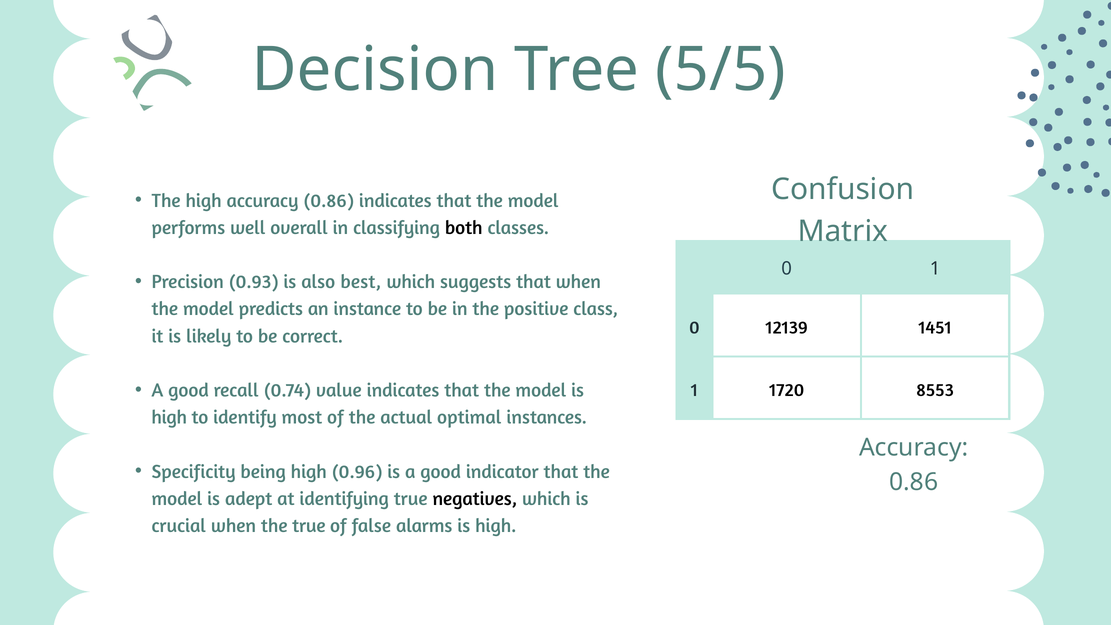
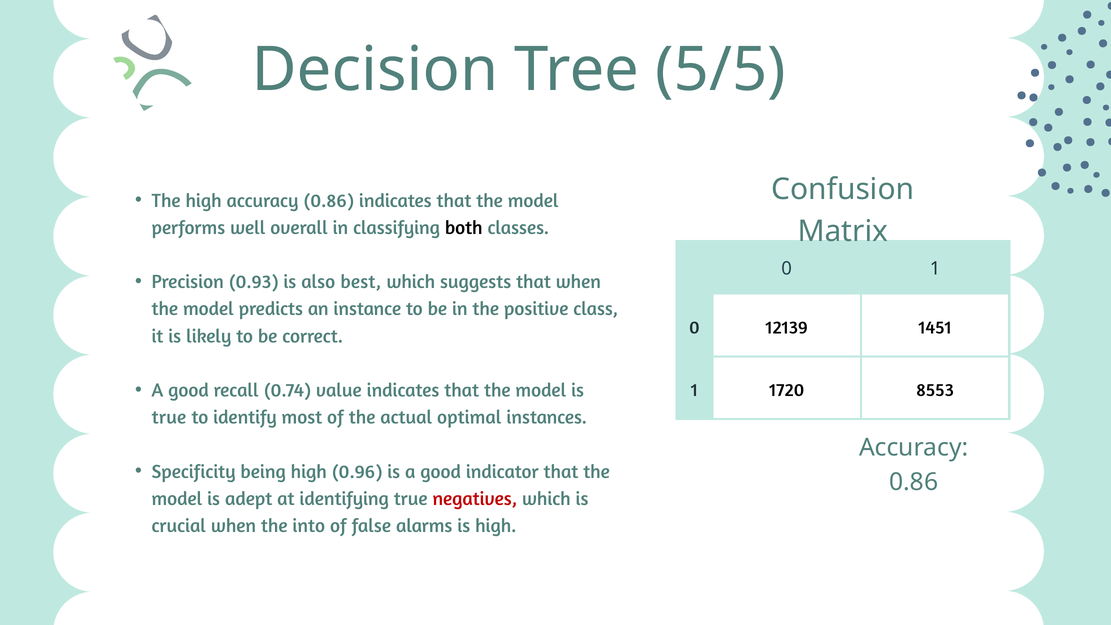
high at (169, 417): high -> true
negatives colour: black -> red
the true: true -> into
